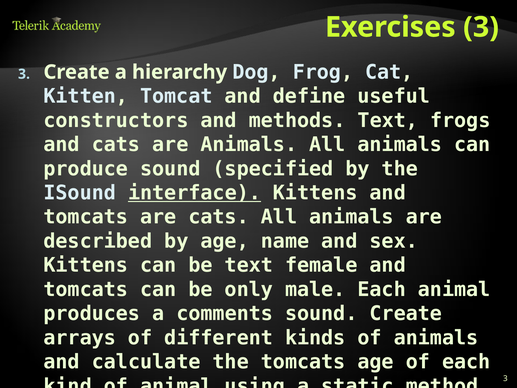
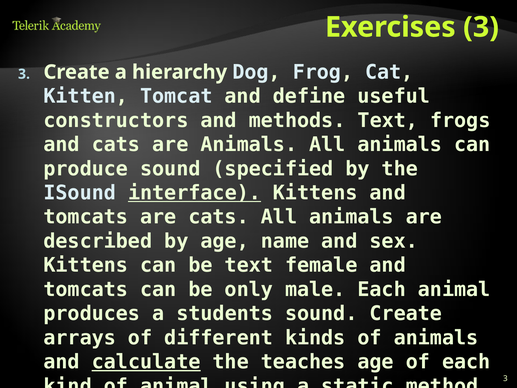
comments: comments -> students
calculate underline: none -> present
the tomcats: tomcats -> teaches
